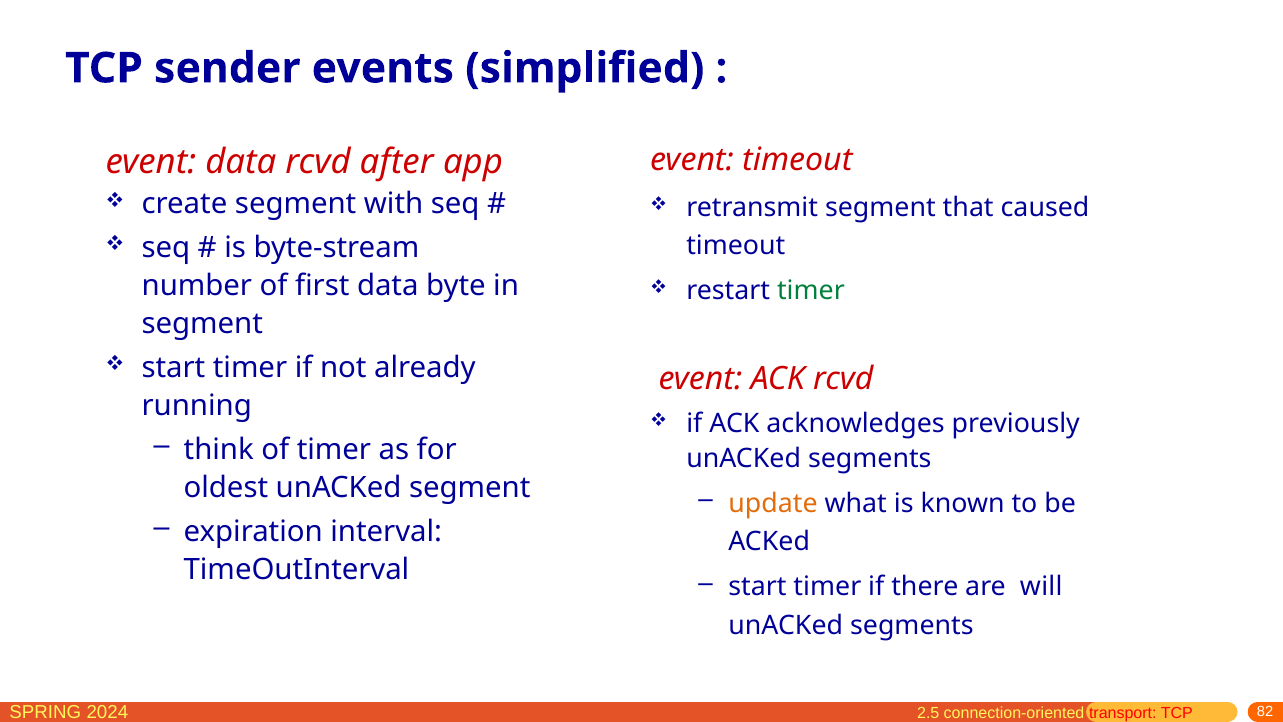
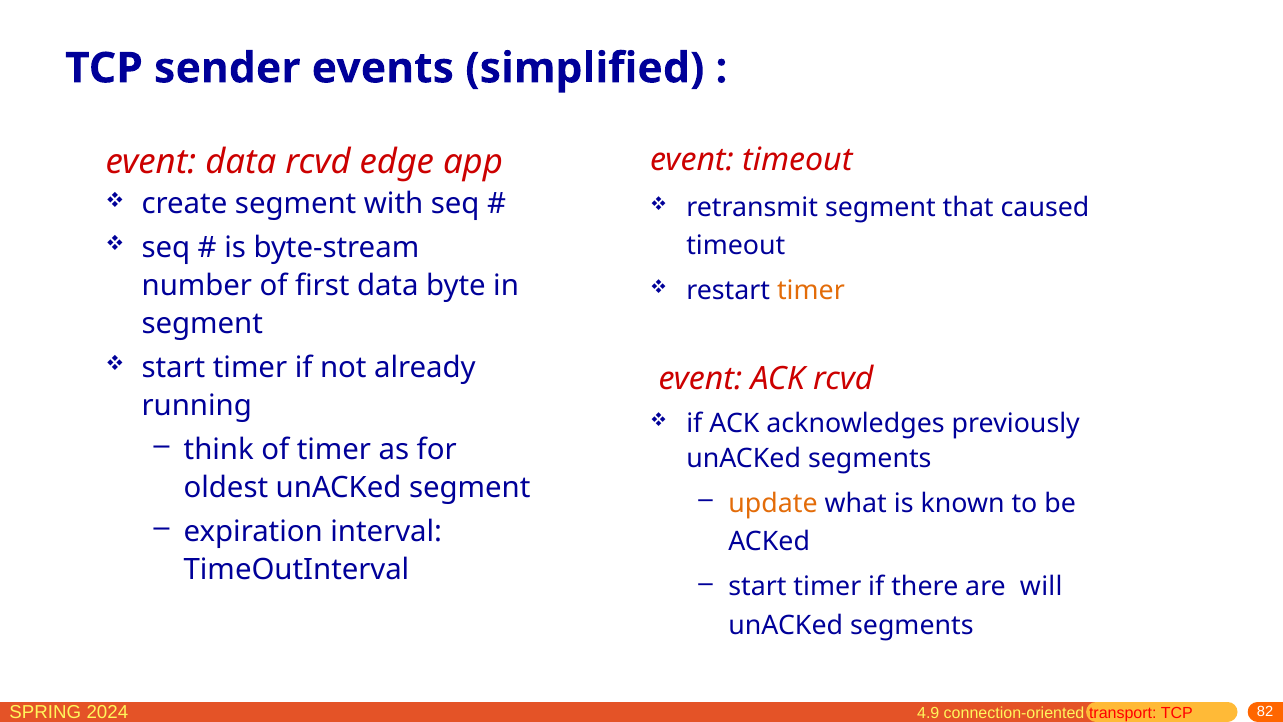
after: after -> edge
timer at (811, 291) colour: green -> orange
2.5: 2.5 -> 4.9
